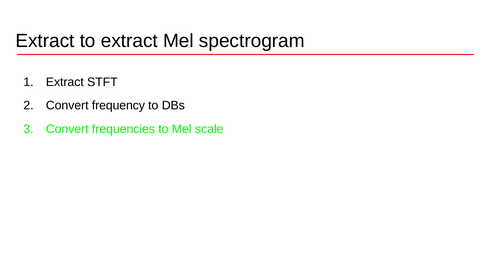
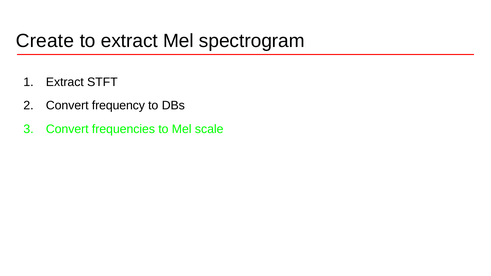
Extract at (45, 41): Extract -> Create
